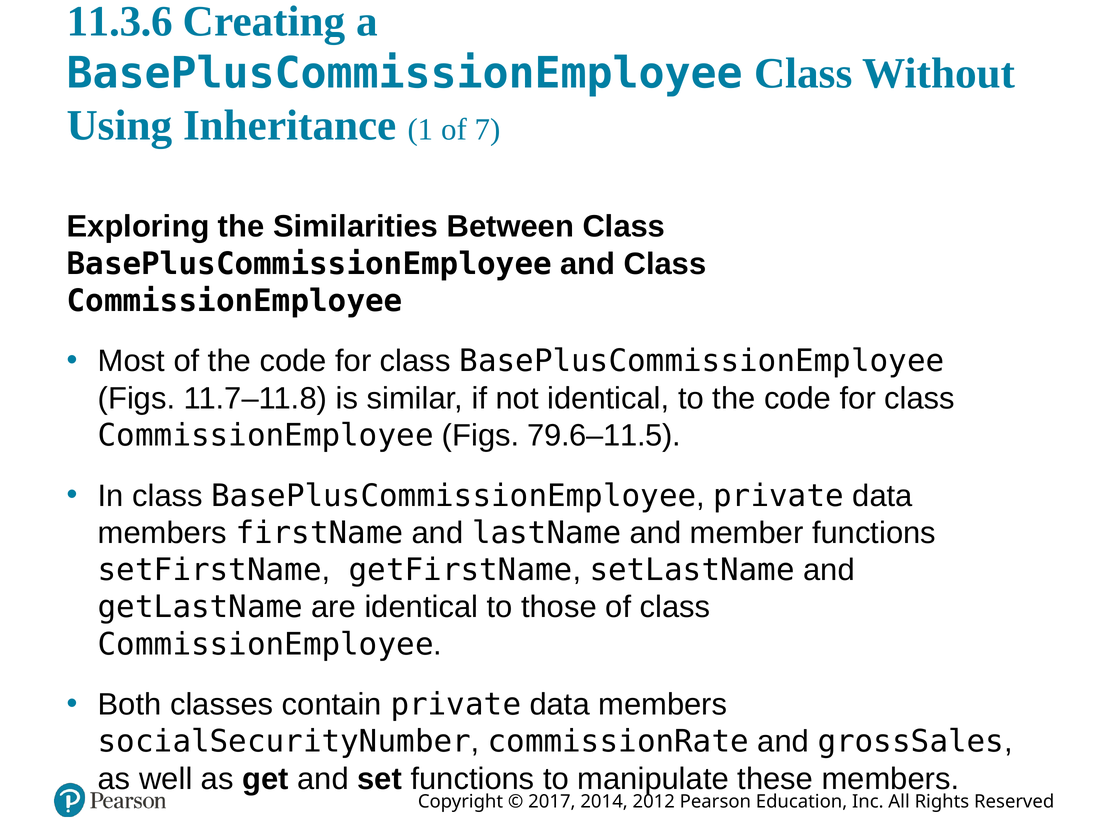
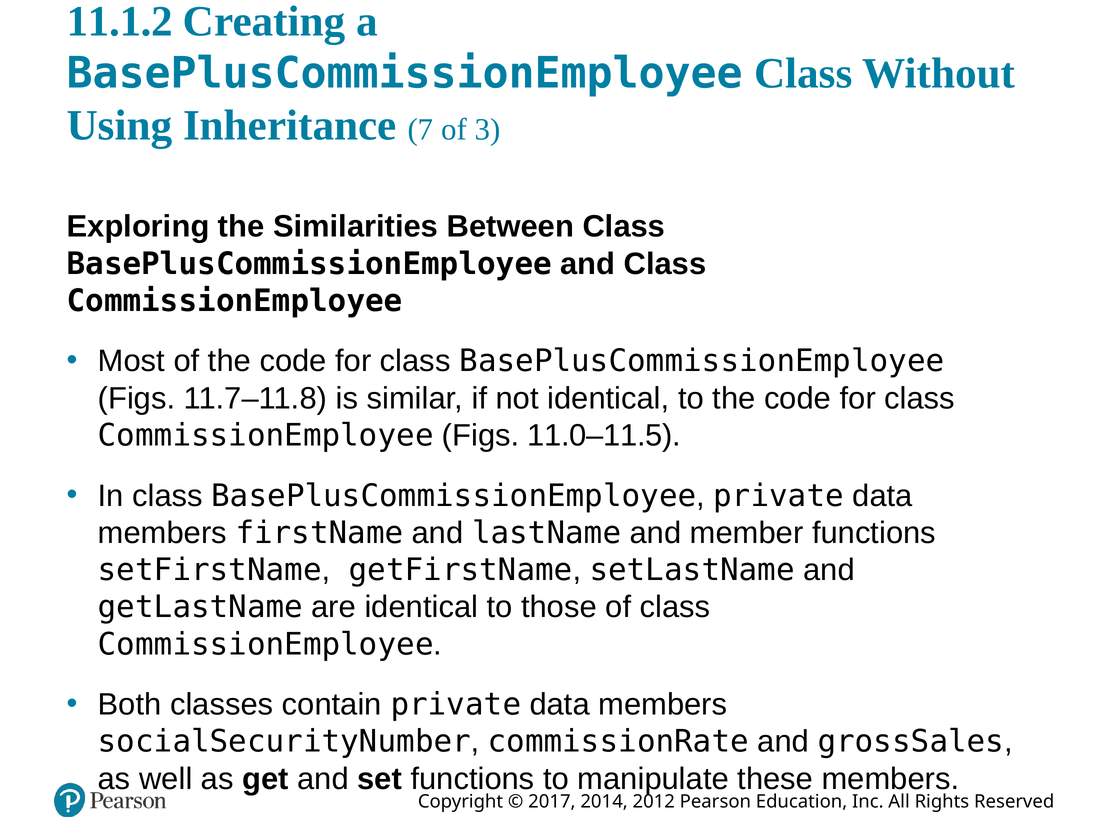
11.3.6: 11.3.6 -> 11.1.2
1: 1 -> 7
7: 7 -> 3
79.6–11.5: 79.6–11.5 -> 11.0–11.5
